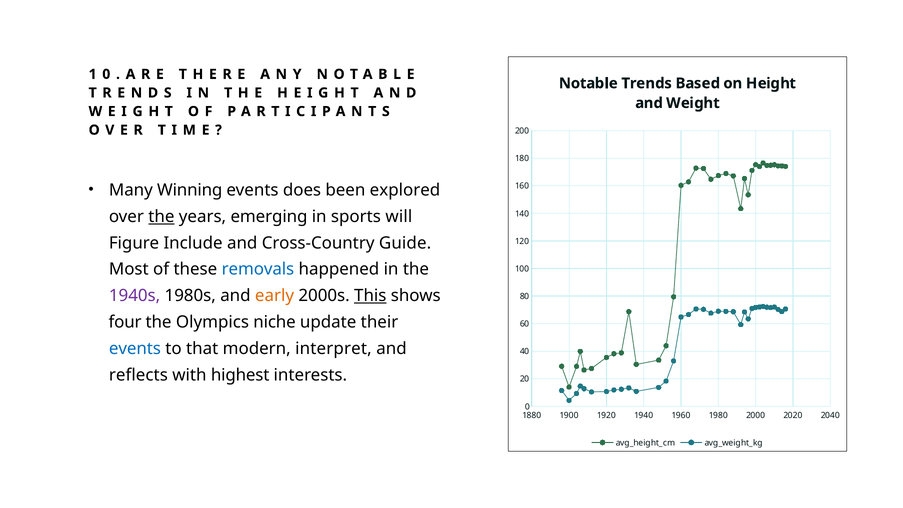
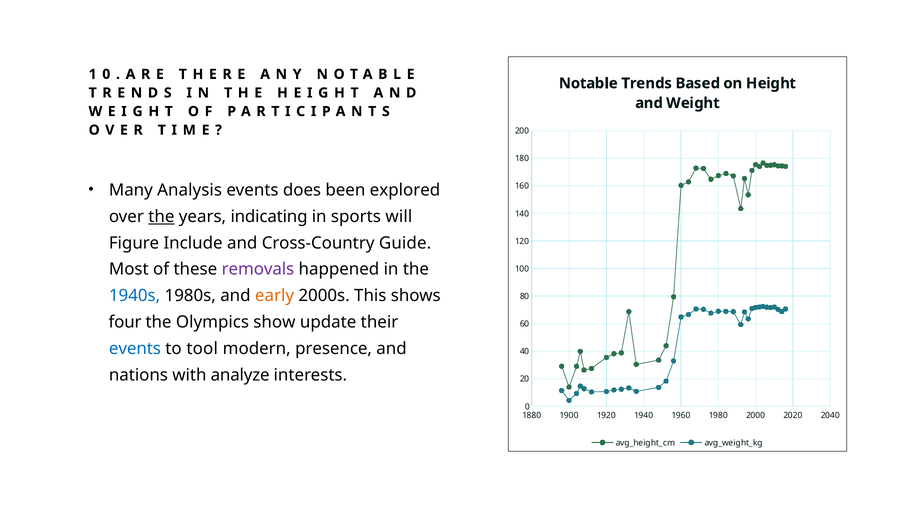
Winning: Winning -> Analysis
emerging: emerging -> indicating
removals colour: blue -> purple
1940s colour: purple -> blue
This underline: present -> none
niche: niche -> show
that: that -> tool
interpret: interpret -> presence
reflects: reflects -> nations
highest: highest -> analyze
